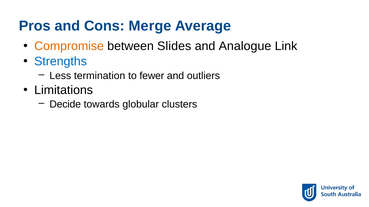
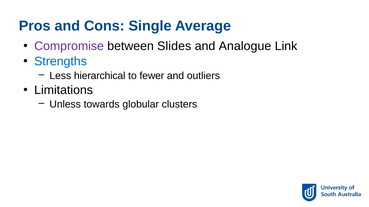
Merge: Merge -> Single
Compromise colour: orange -> purple
termination: termination -> hierarchical
Decide: Decide -> Unless
